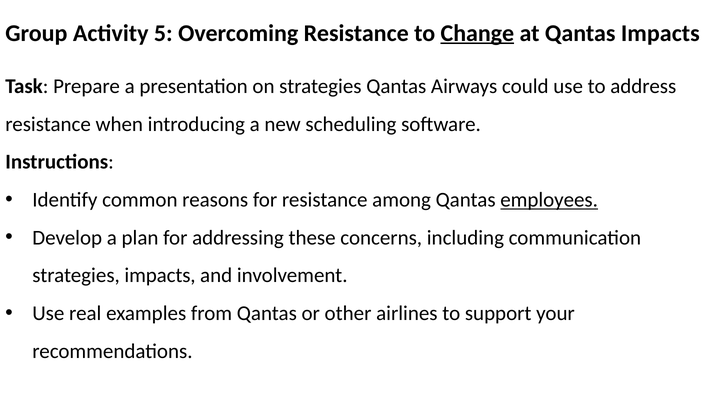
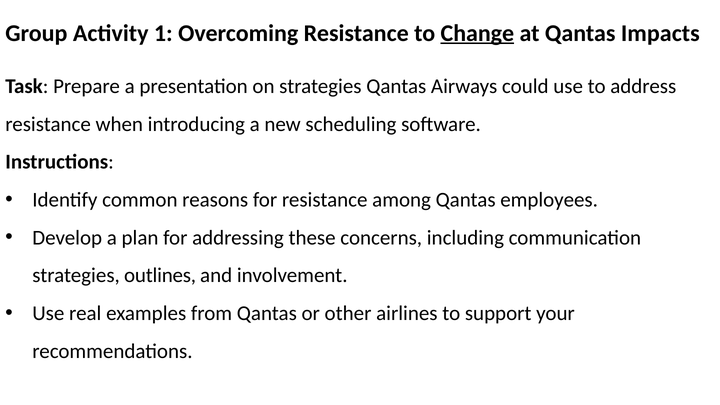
5: 5 -> 1
employees underline: present -> none
strategies impacts: impacts -> outlines
